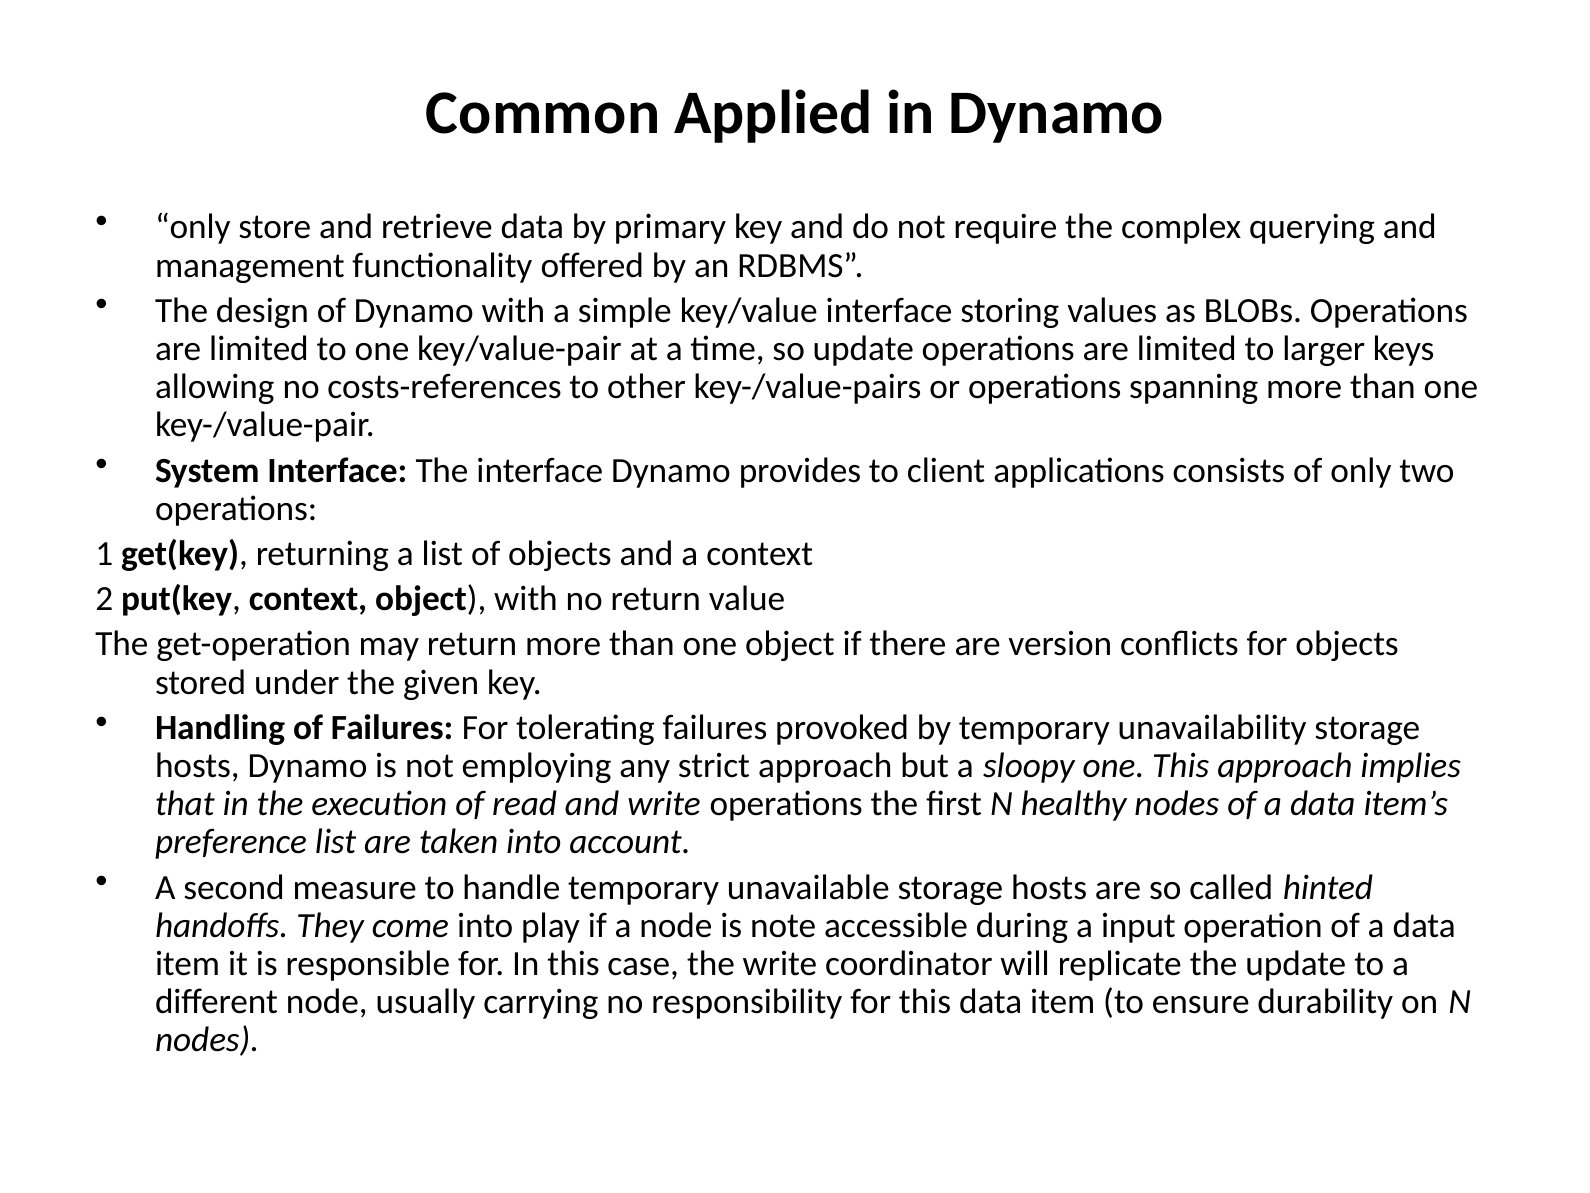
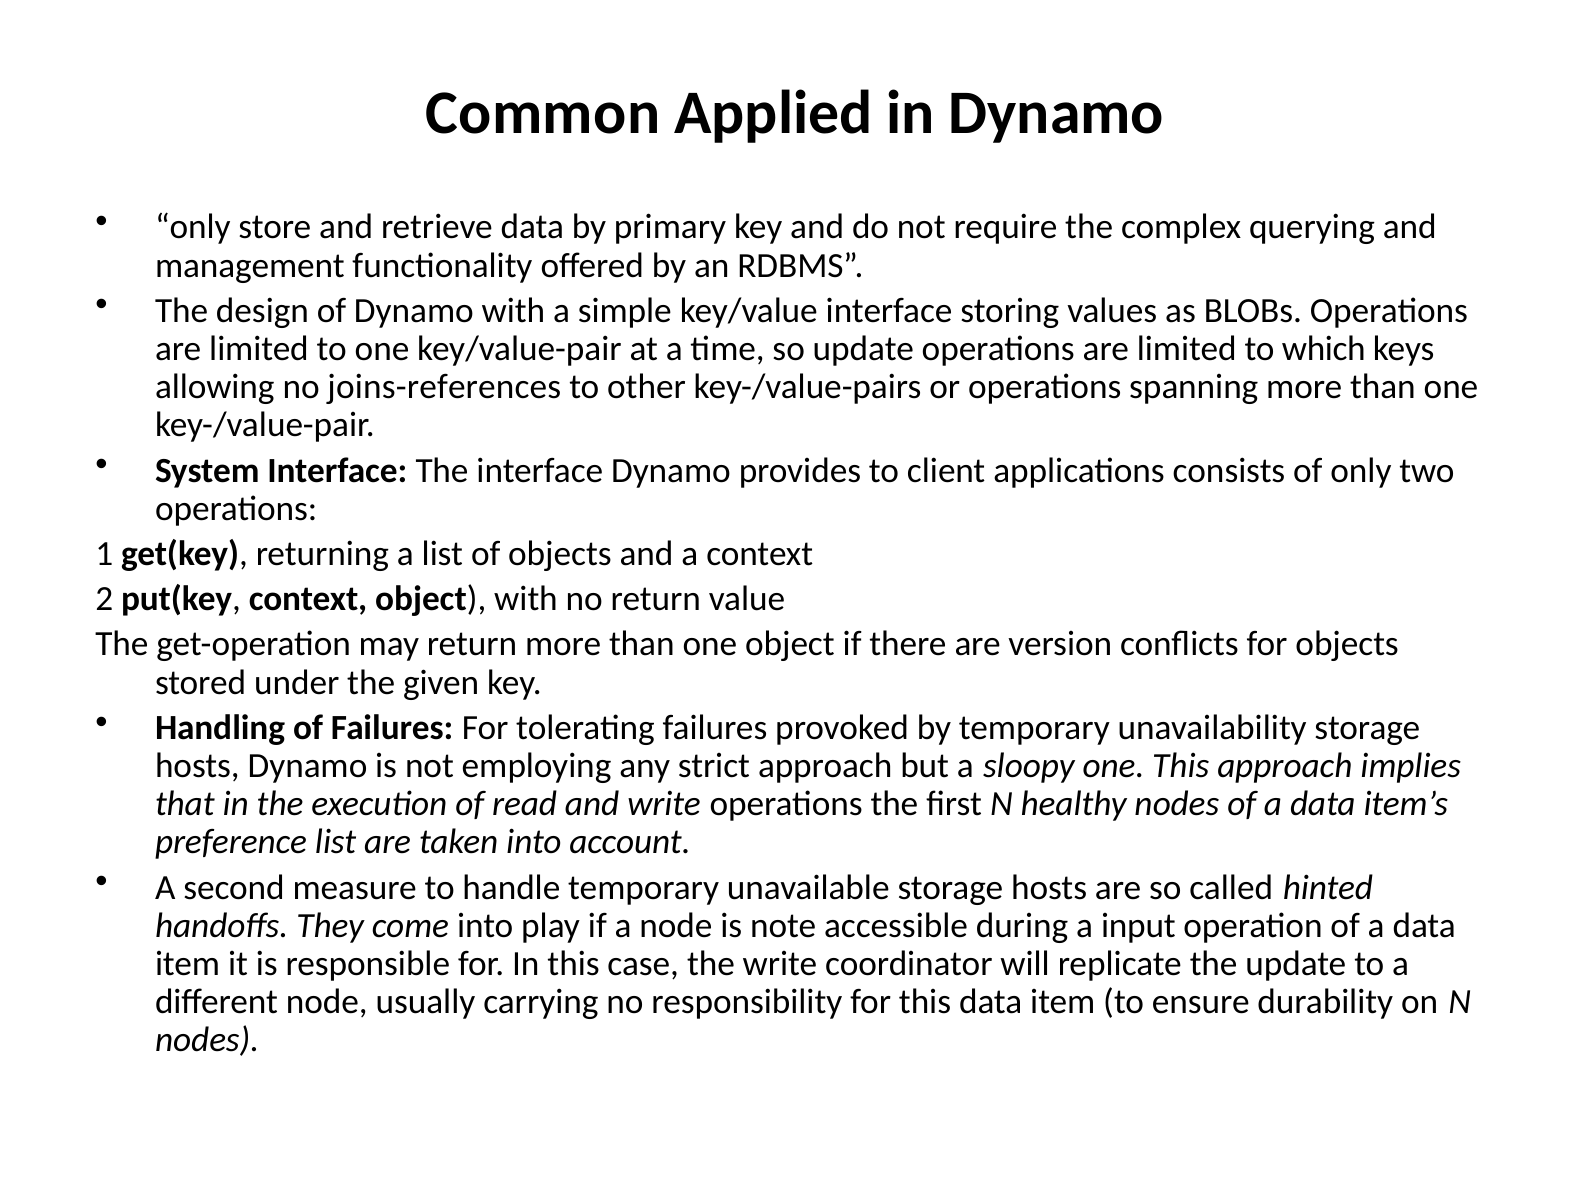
larger: larger -> which
costs-references: costs-references -> joins-references
